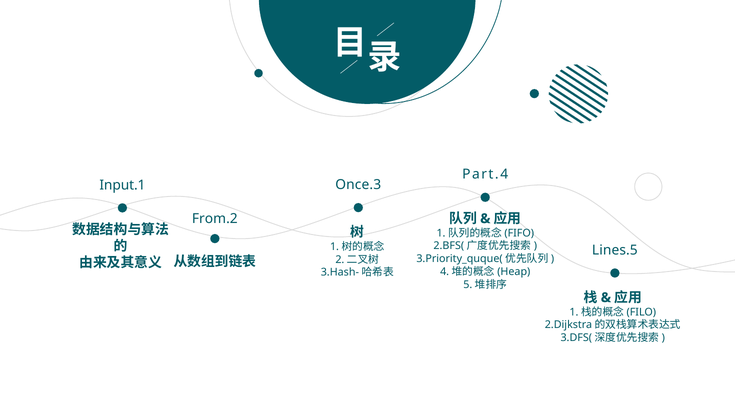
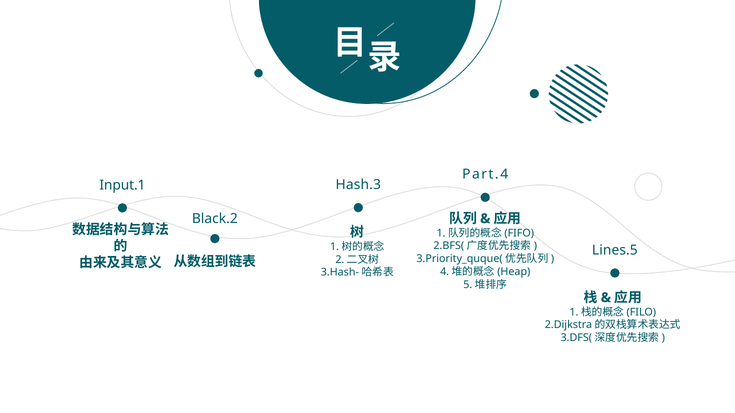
Once.3: Once.3 -> Hash.3
From.2: From.2 -> Black.2
